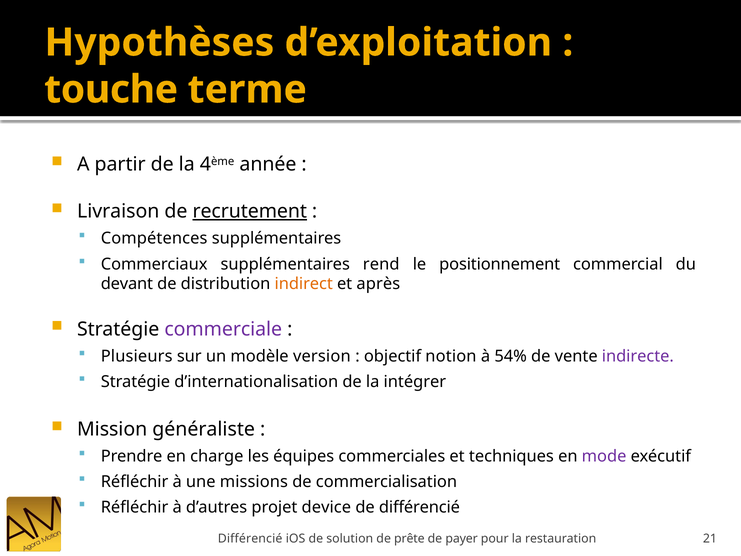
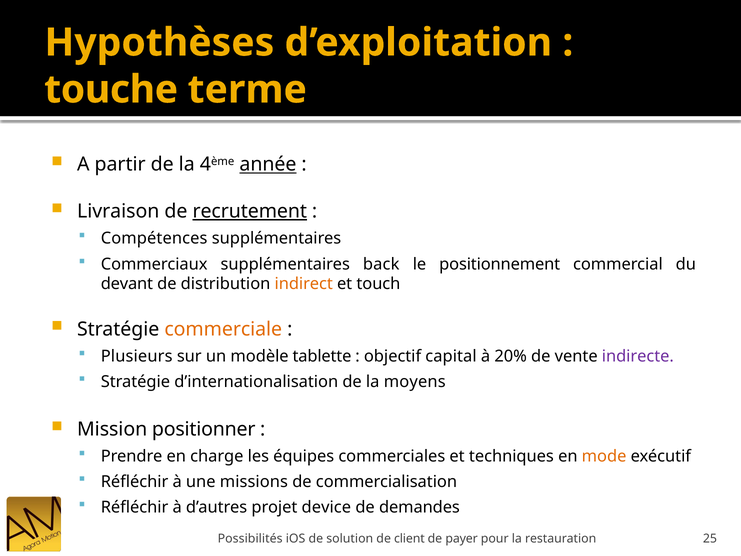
année underline: none -> present
rend: rend -> back
après: après -> touch
commerciale colour: purple -> orange
version: version -> tablette
notion: notion -> capital
54%: 54% -> 20%
intégrer: intégrer -> moyens
généraliste: généraliste -> positionner
mode colour: purple -> orange
de différencié: différencié -> demandes
Différencié at (250, 539): Différencié -> Possibilités
prête: prête -> client
21: 21 -> 25
